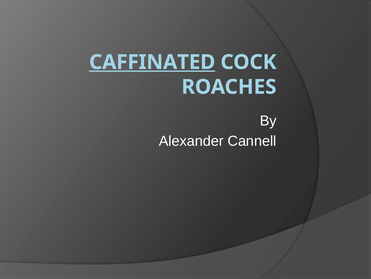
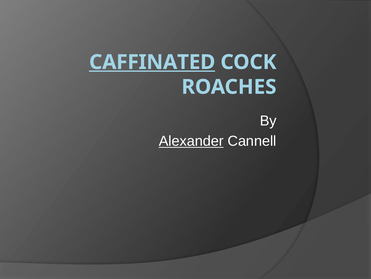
Alexander underline: none -> present
